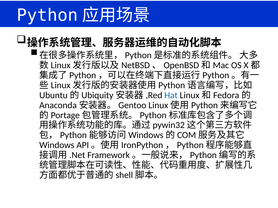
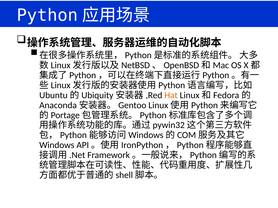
Hat colour: blue -> orange
